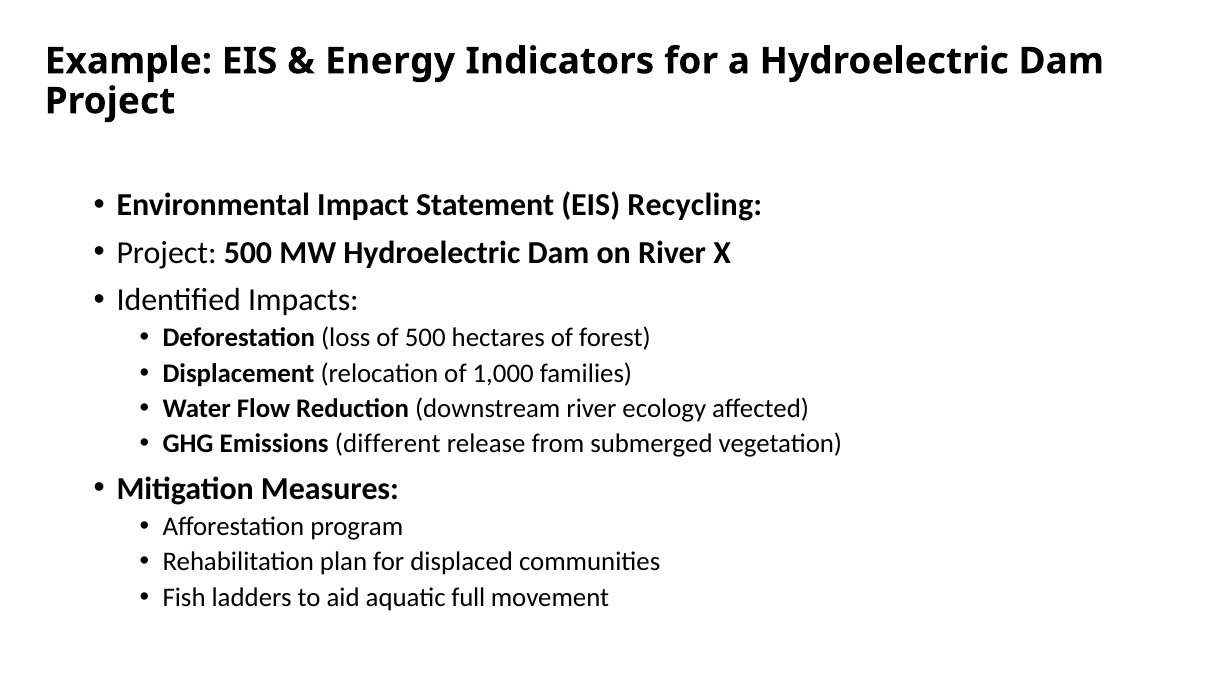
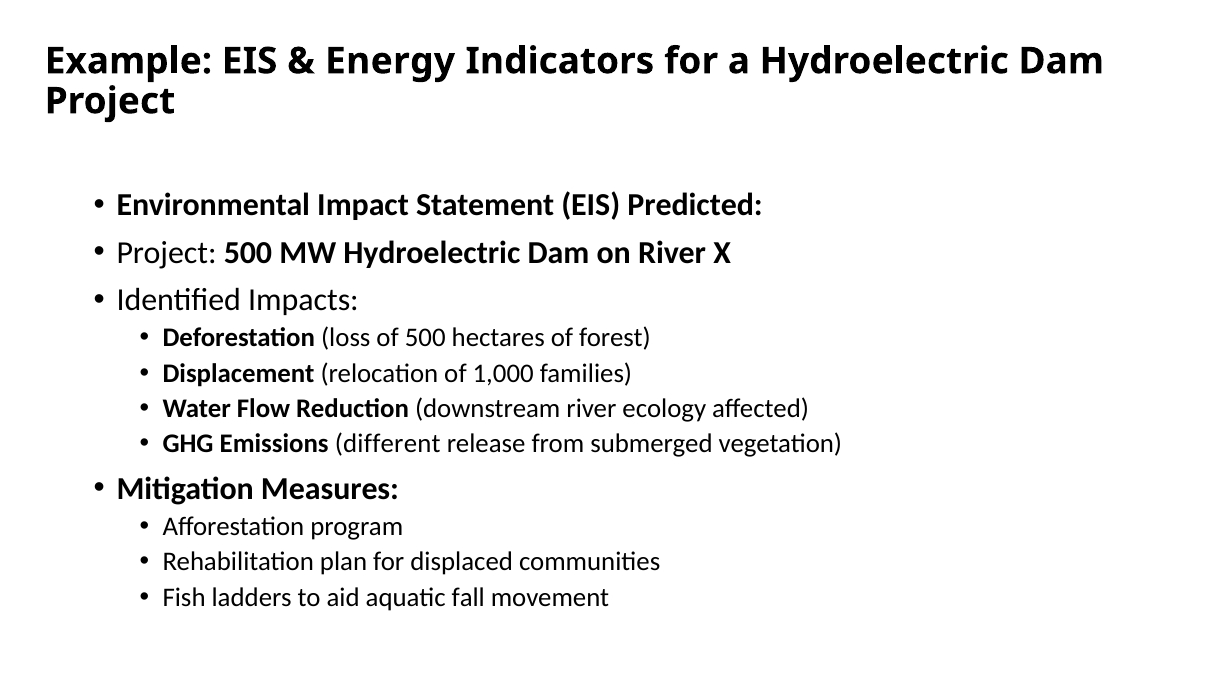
Recycling: Recycling -> Predicted
full: full -> fall
